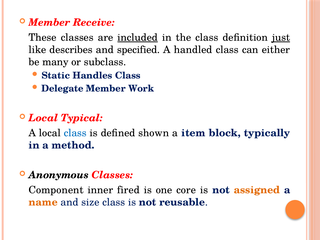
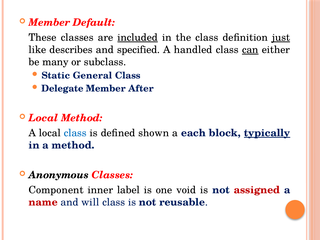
Receive: Receive -> Default
can underline: none -> present
Handles: Handles -> General
Work: Work -> After
Local Typical: Typical -> Method
item: item -> each
typically underline: none -> present
fired: fired -> label
core: core -> void
assigned colour: orange -> red
name colour: orange -> red
size: size -> will
